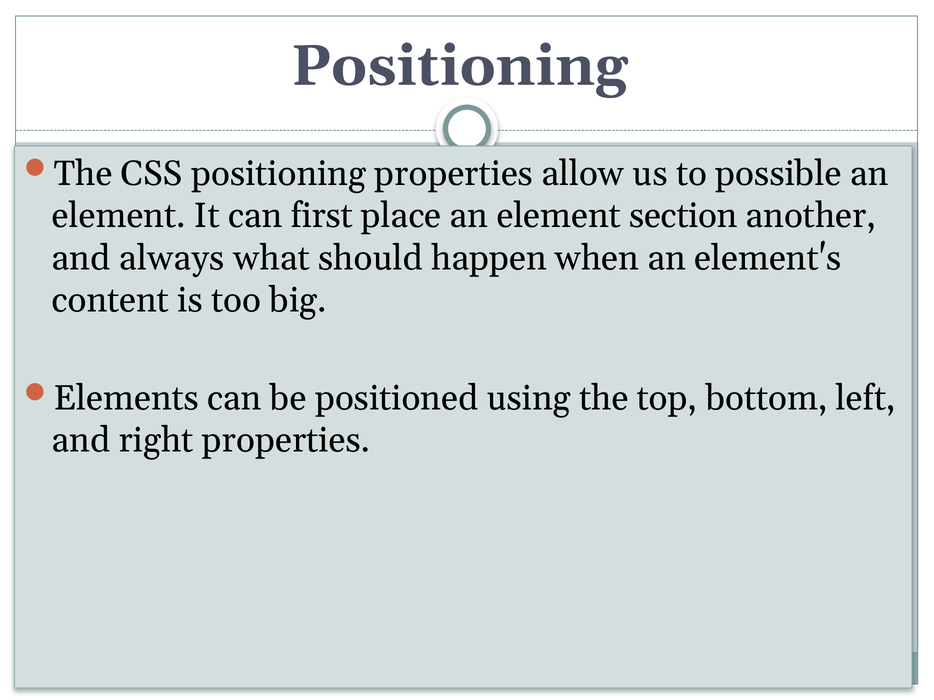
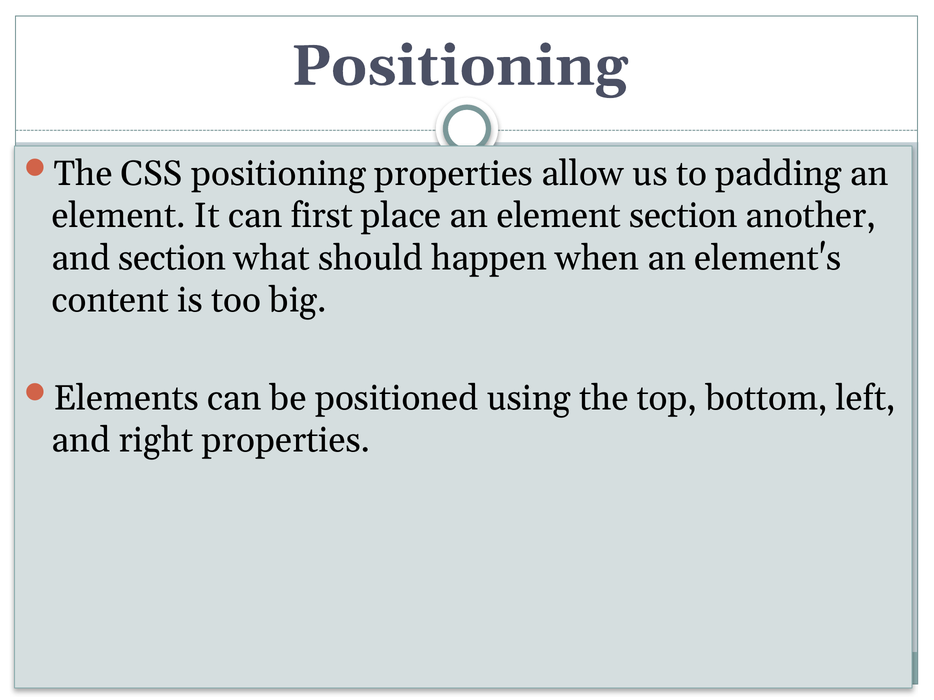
possible: possible -> padding
and always: always -> section
